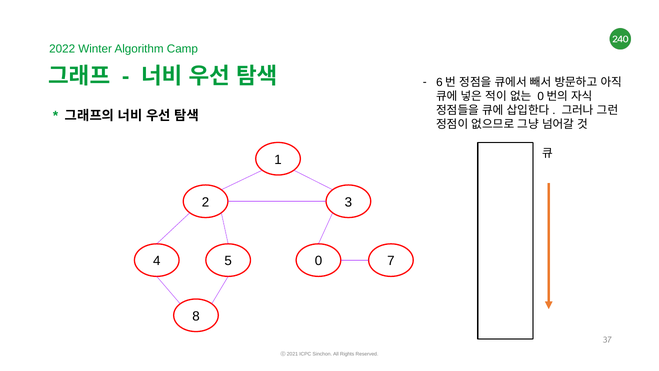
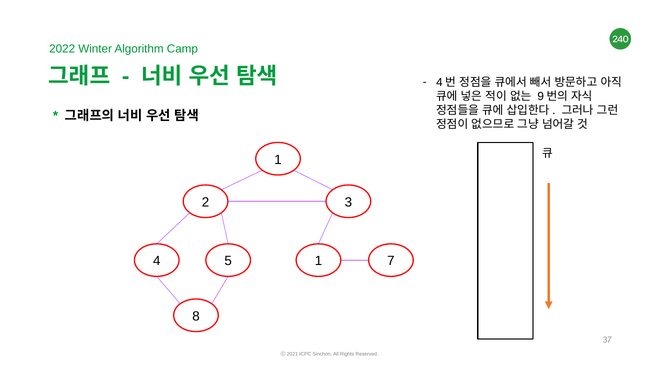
6 at (439, 82): 6 -> 4
0 at (541, 96): 0 -> 9
5 0: 0 -> 1
